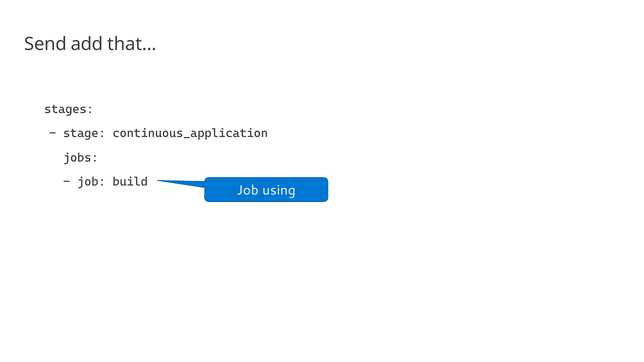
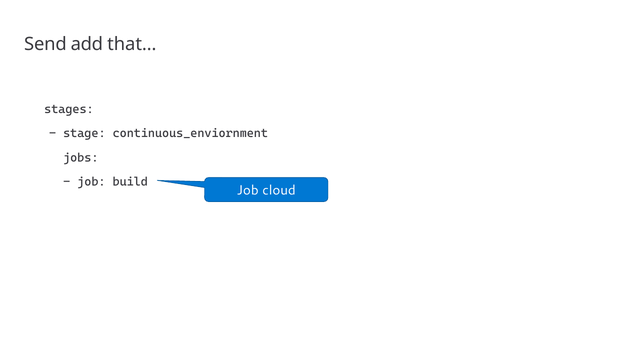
continuous_application: continuous_application -> continuous_enviornment
using: using -> cloud
